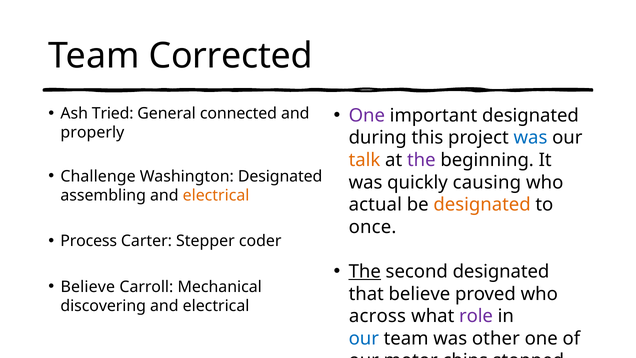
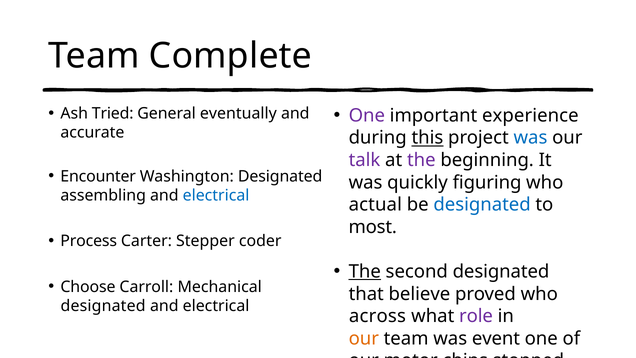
Corrected: Corrected -> Complete
connected: connected -> eventually
important designated: designated -> experience
properly: properly -> accurate
this underline: none -> present
talk colour: orange -> purple
Challenge: Challenge -> Encounter
quickly causing: causing -> figuring
electrical at (216, 195) colour: orange -> blue
designated at (482, 205) colour: orange -> blue
once: once -> most
Believe at (88, 287): Believe -> Choose
discovering at (103, 306): discovering -> designated
our at (364, 338) colour: blue -> orange
other: other -> event
